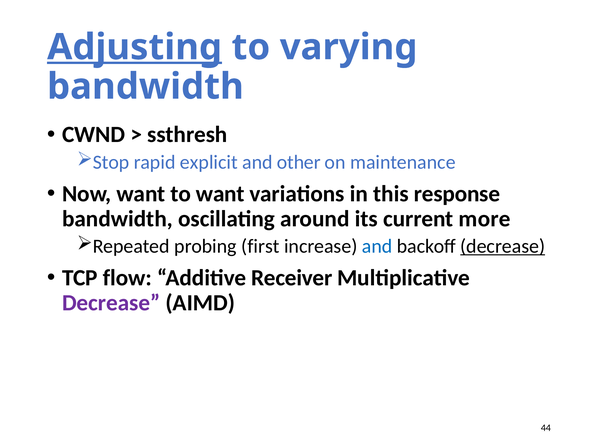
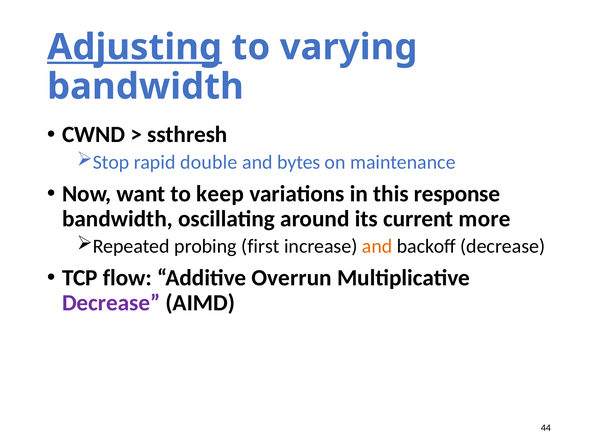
explicit: explicit -> double
other: other -> bytes
to want: want -> keep
and at (377, 247) colour: blue -> orange
decrease at (503, 247) underline: present -> none
Receiver: Receiver -> Overrun
